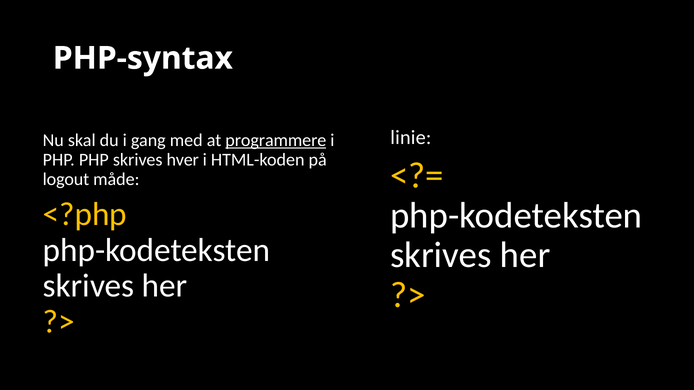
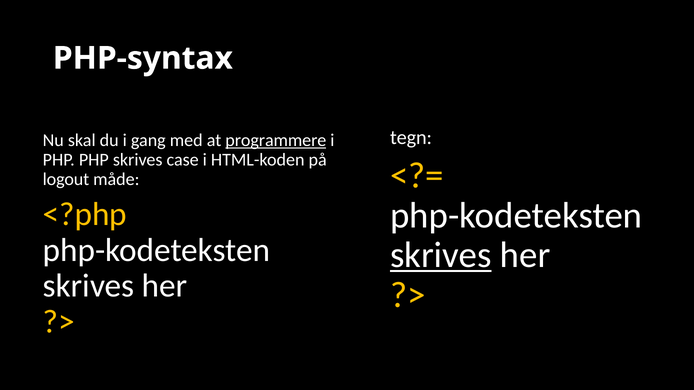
linie: linie -> tegn
hver: hver -> case
skrives at (441, 255) underline: none -> present
